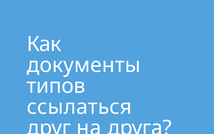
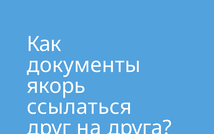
типов: типов -> якорь
